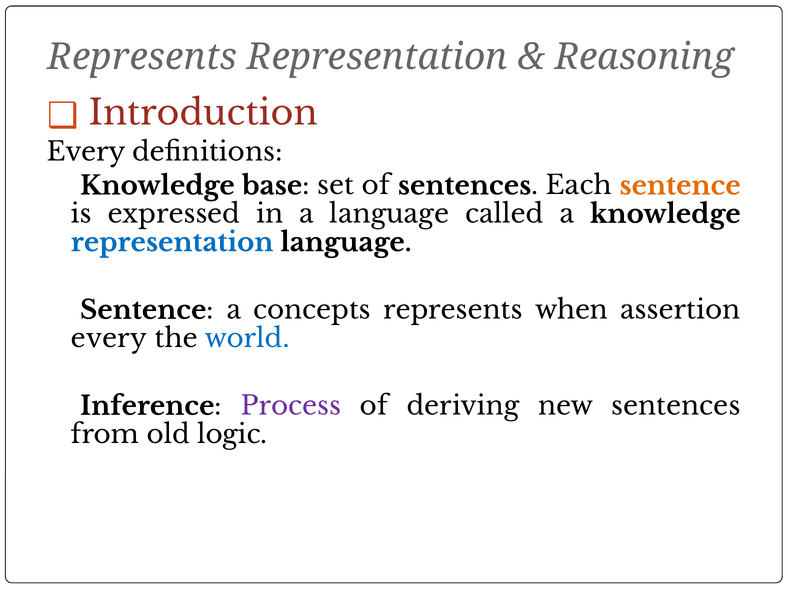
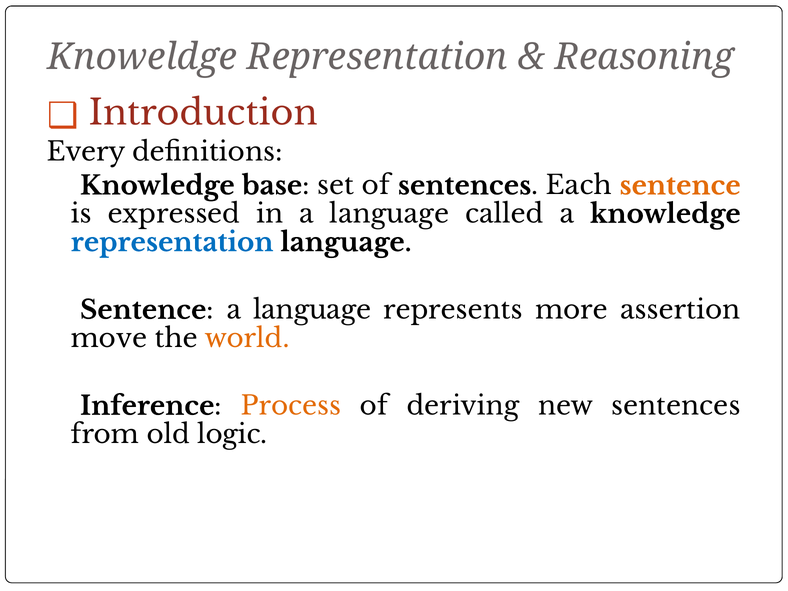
Represents at (142, 57): Represents -> Knoweldge
concepts at (312, 310): concepts -> language
when: when -> more
every at (109, 339): every -> move
world colour: blue -> orange
Process colour: purple -> orange
